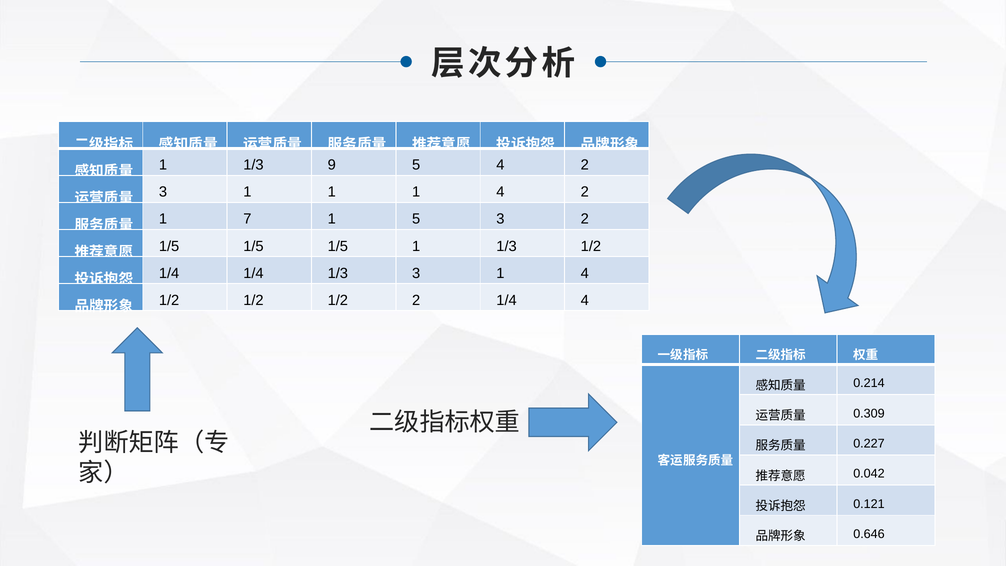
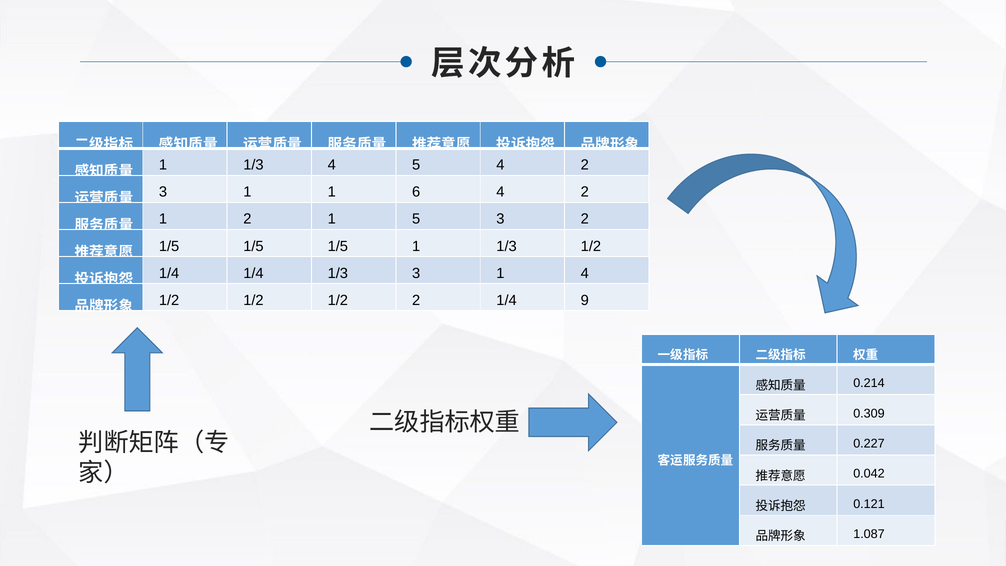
1/3 9: 9 -> 4
1 1 1: 1 -> 6
1 7: 7 -> 2
1/4 4: 4 -> 9
0.646: 0.646 -> 1.087
